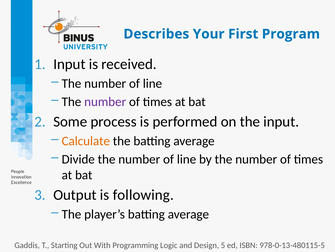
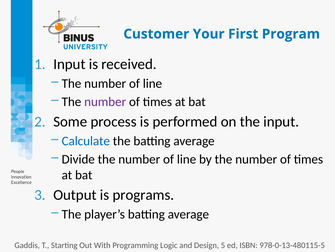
Describes: Describes -> Customer
Calculate colour: orange -> blue
following: following -> programs
